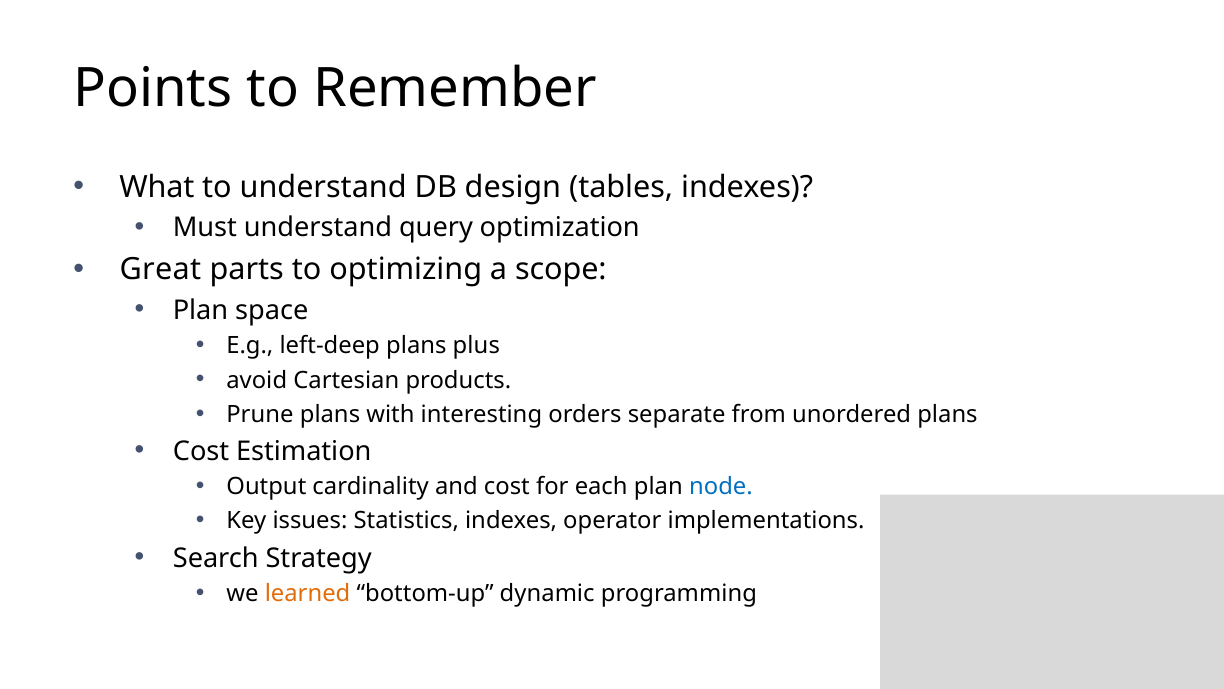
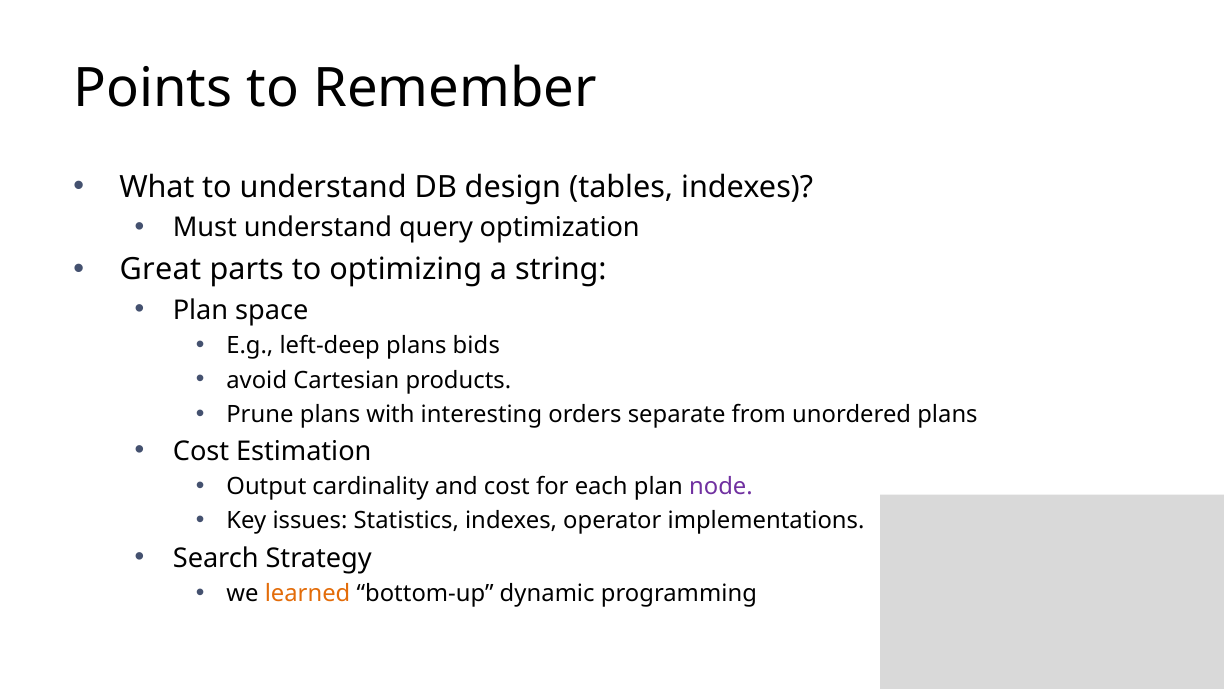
scope: scope -> string
plus: plus -> bids
node colour: blue -> purple
